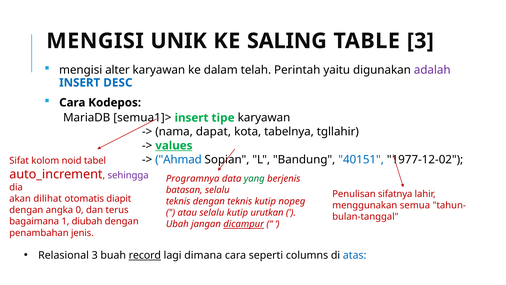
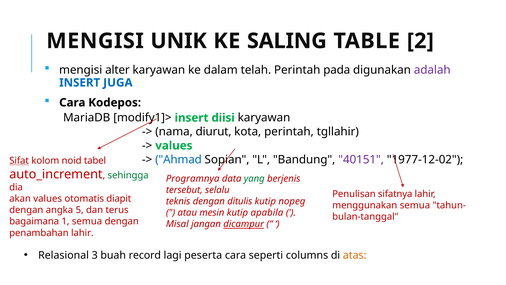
TABLE 3: 3 -> 2
yaitu: yaitu -> pada
DESC: DESC -> JUGA
semua1]>: semua1]> -> modify1]>
tipe: tipe -> diisi
dapat: dapat -> diurut
kota tabelnya: tabelnya -> perintah
values at (174, 145) underline: present -> none
40151 colour: blue -> purple
Sifat underline: none -> present
sehingga colour: purple -> green
batasan: batasan -> tersebut
akan dilihat: dilihat -> values
dengan teknis: teknis -> ditulis
0: 0 -> 5
atau selalu: selalu -> mesin
urutkan: urutkan -> apabila
1 diubah: diubah -> semua
Ubah: Ubah -> Misal
penambahan jenis: jenis -> lahir
record underline: present -> none
dimana: dimana -> peserta
atas colour: blue -> orange
